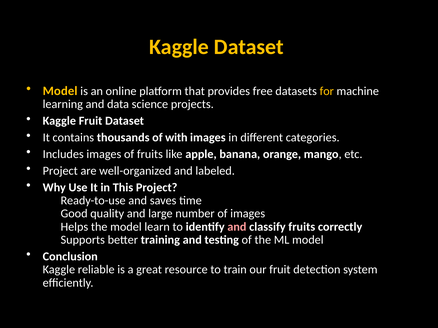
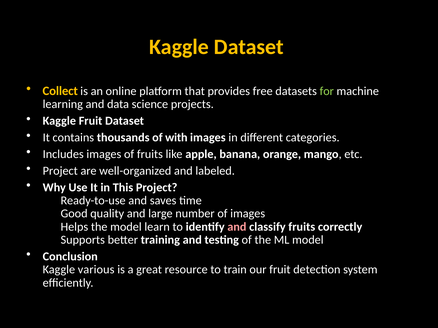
Model at (60, 91): Model -> Collect
for colour: yellow -> light green
reliable: reliable -> various
